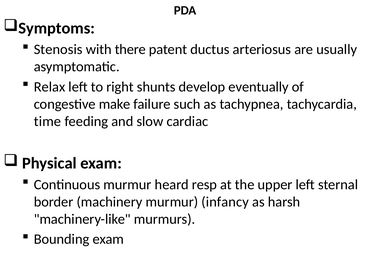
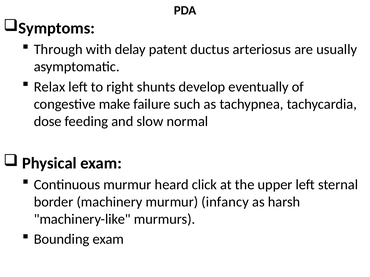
Stenosis: Stenosis -> Through
there: there -> delay
time: time -> dose
cardiac: cardiac -> normal
resp: resp -> click
